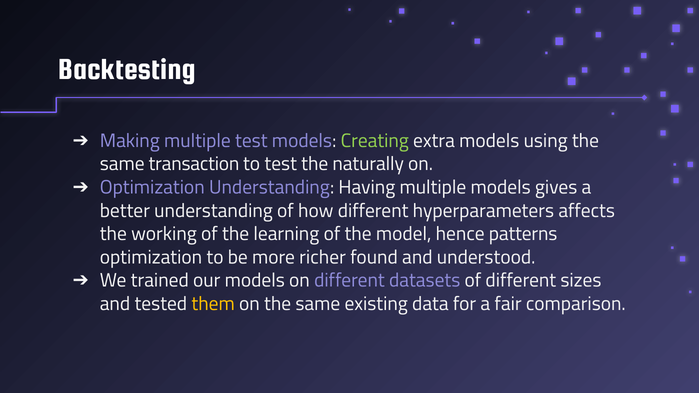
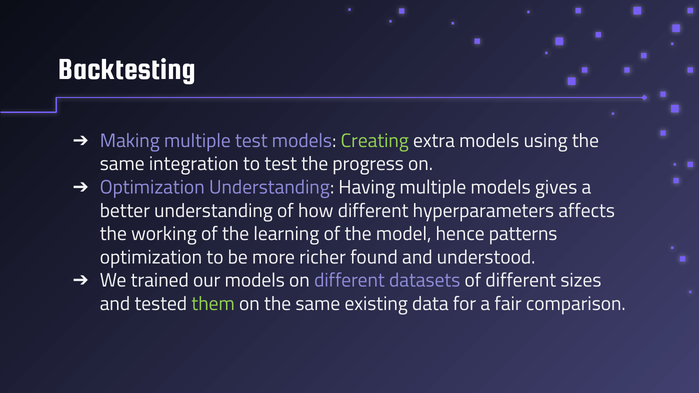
transaction: transaction -> integration
naturally: naturally -> progress
them colour: yellow -> light green
